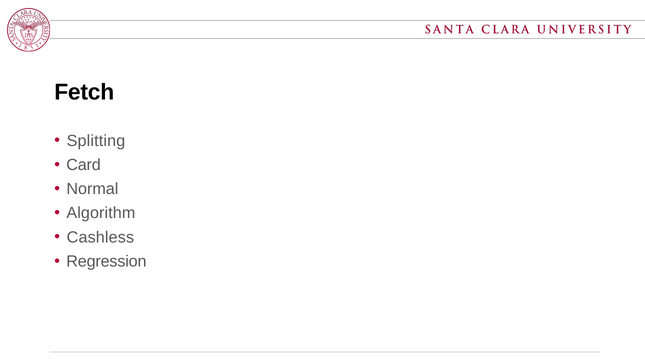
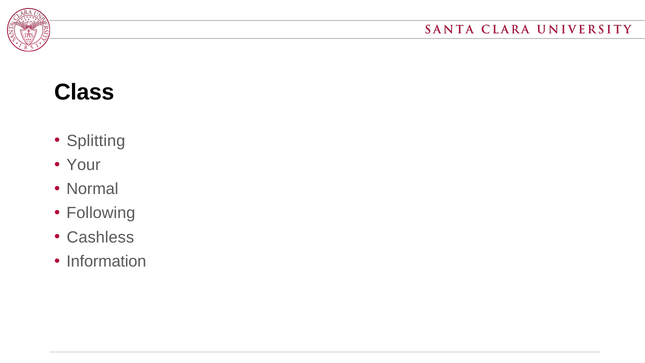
Fetch: Fetch -> Class
Card: Card -> Your
Algorithm: Algorithm -> Following
Regression: Regression -> Information
